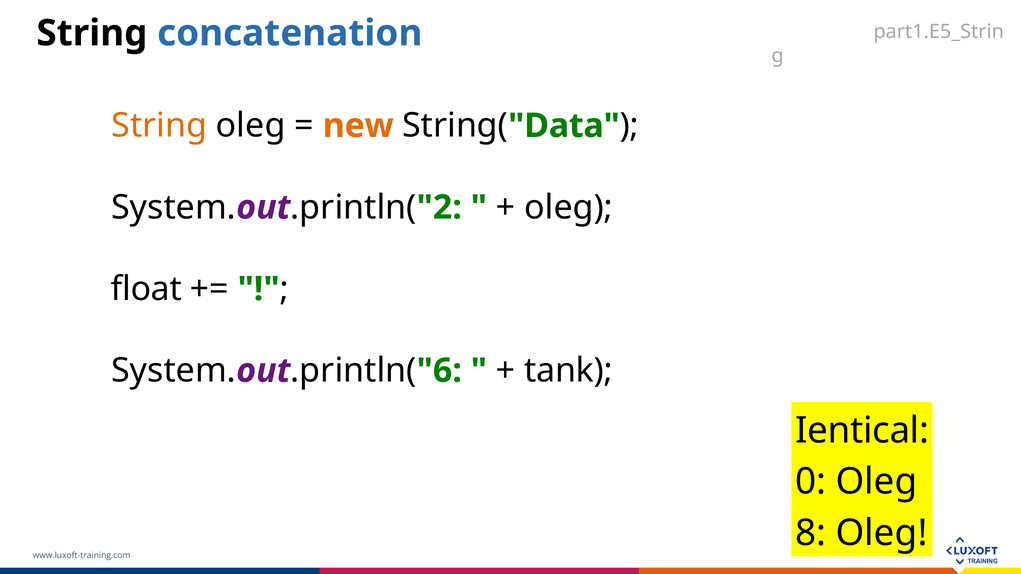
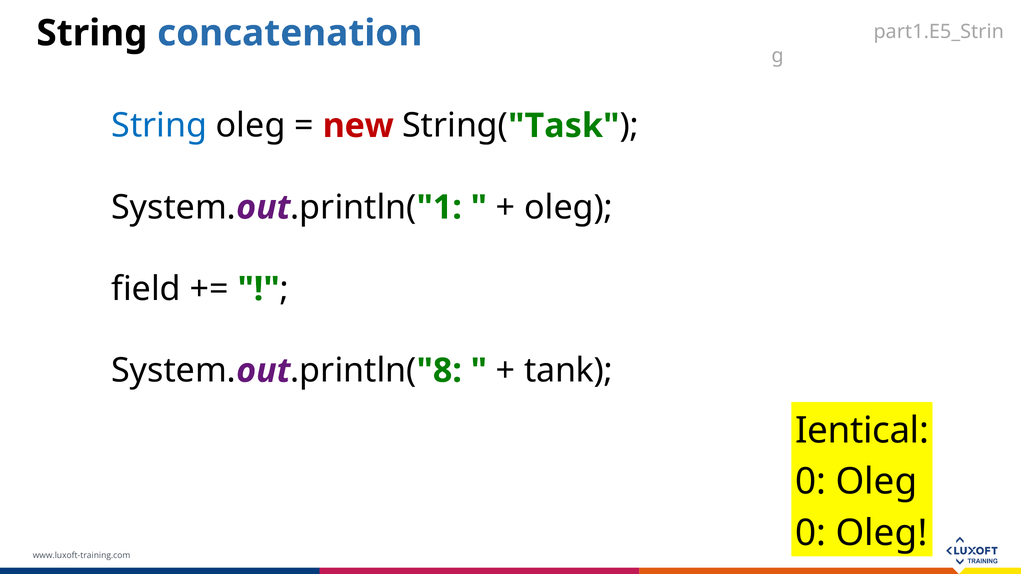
String at (159, 126) colour: orange -> blue
new colour: orange -> red
Data: Data -> Task
2 at (439, 208): 2 -> 1
float: float -> field
6 at (439, 371): 6 -> 8
8 at (811, 533): 8 -> 0
